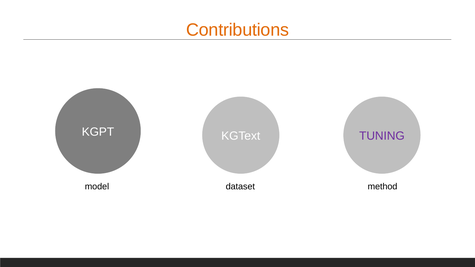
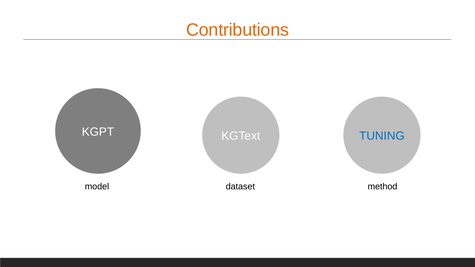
TUNING colour: purple -> blue
